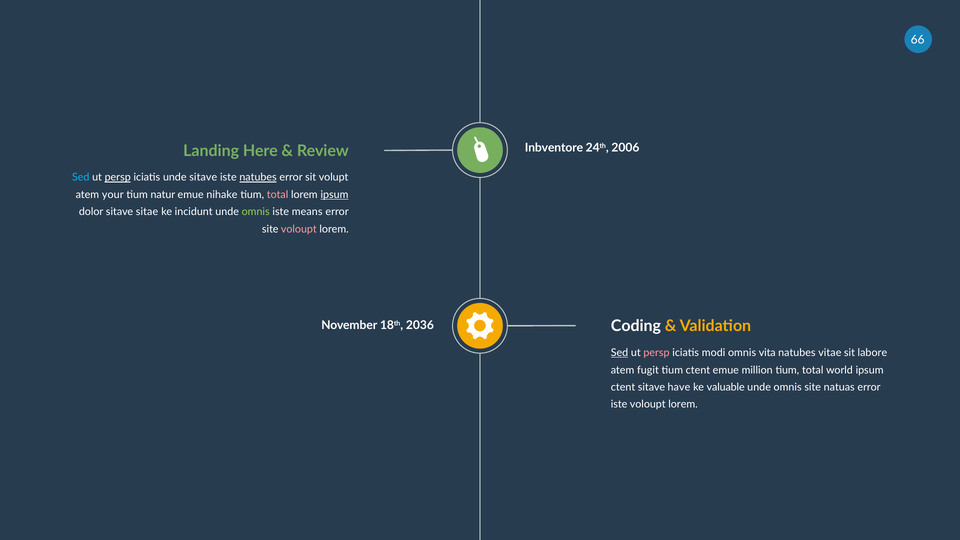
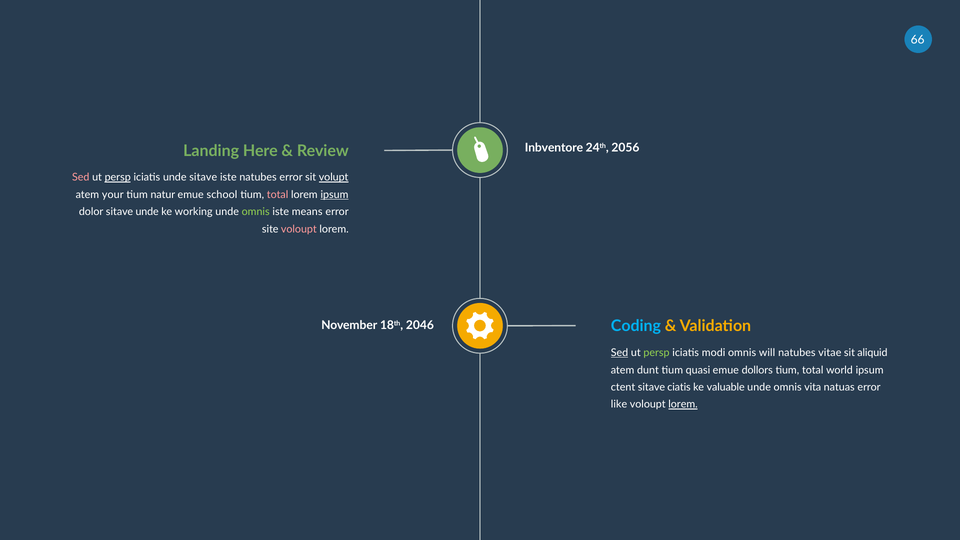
2006: 2006 -> 2056
Sed at (81, 177) colour: light blue -> pink
natubes at (258, 177) underline: present -> none
volupt underline: none -> present
nihake: nihake -> school
sitave sitae: sitae -> unde
incidunt: incidunt -> working
Coding colour: white -> light blue
2036: 2036 -> 2046
persp at (656, 353) colour: pink -> light green
vita: vita -> will
labore: labore -> aliquid
fugit: fugit -> dunt
tium ctent: ctent -> quasi
million: million -> dollors
have: have -> ciatis
omnis site: site -> vita
iste at (619, 404): iste -> like
lorem at (683, 404) underline: none -> present
